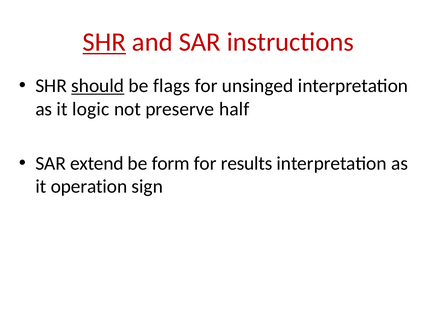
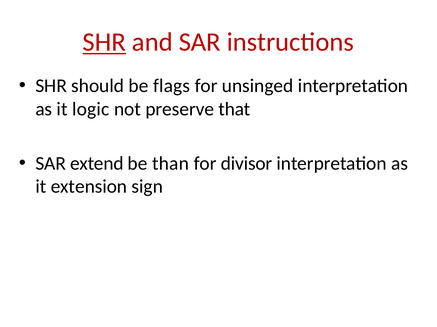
should underline: present -> none
half: half -> that
form: form -> than
results: results -> divisor
operation: operation -> extension
